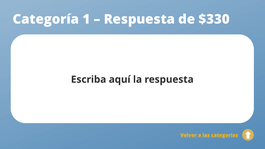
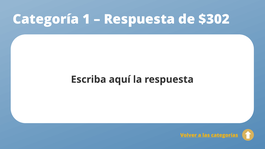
$330: $330 -> $302
